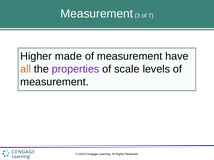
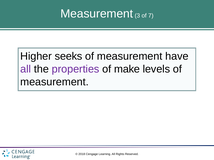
made: made -> seeks
all at (26, 69) colour: orange -> purple
scale: scale -> make
